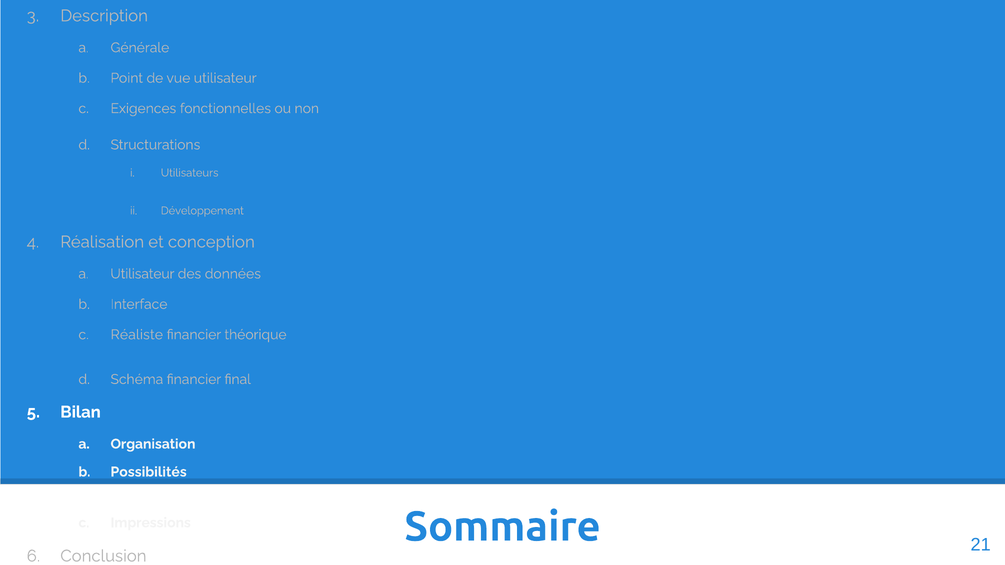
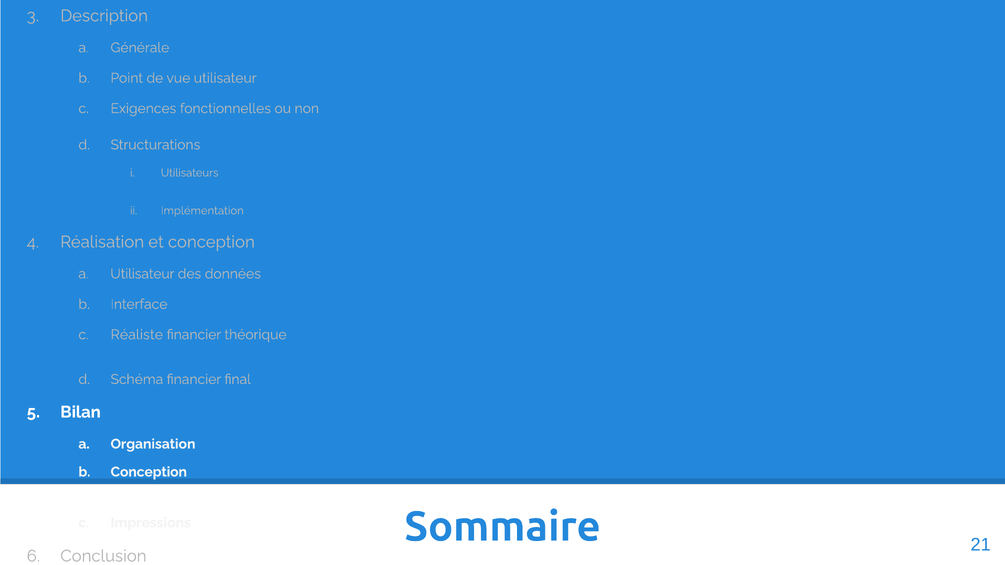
Développement: Développement -> Implémentation
Possibilités at (149, 472): Possibilités -> Conception
